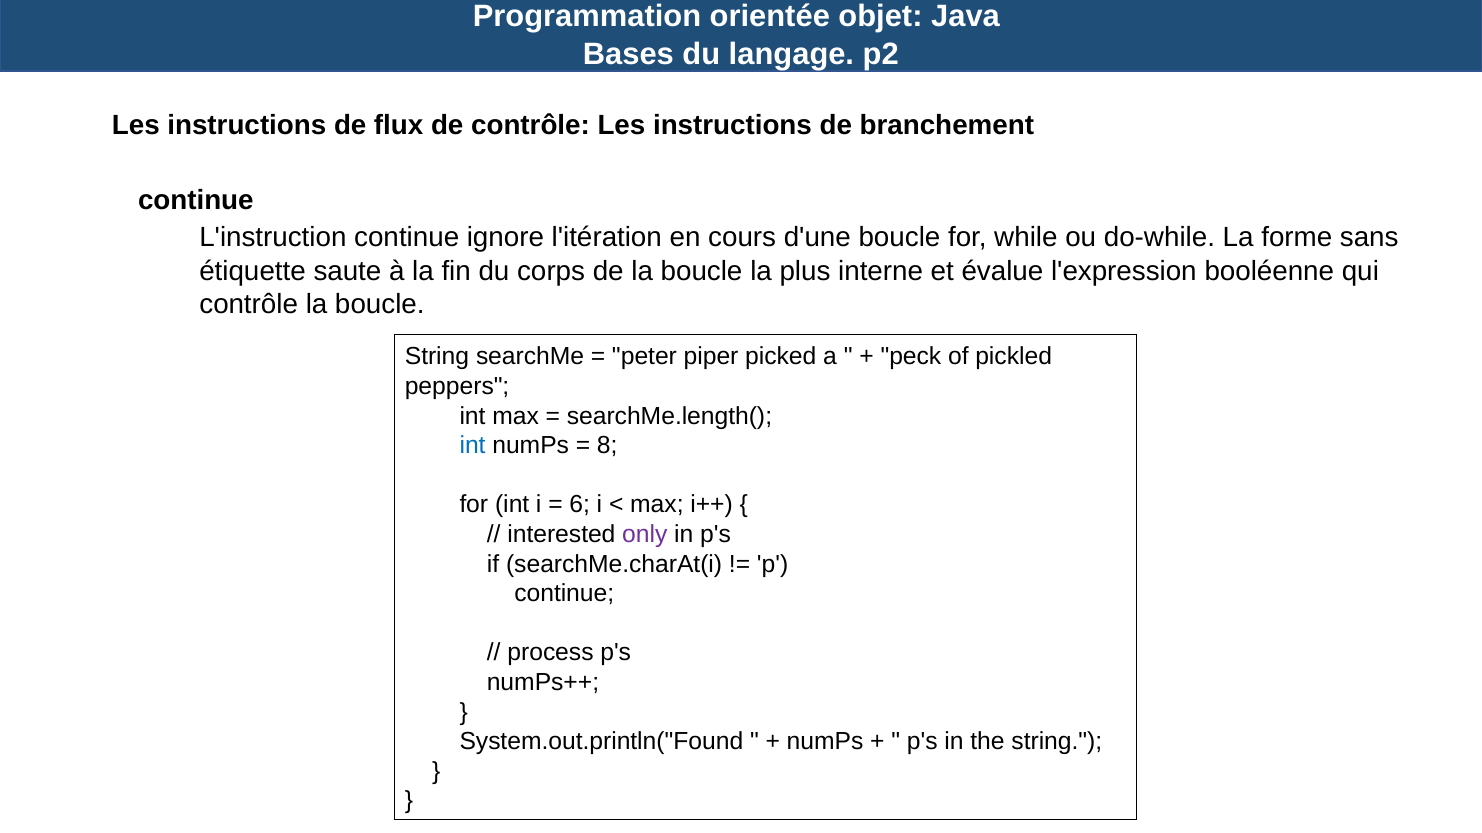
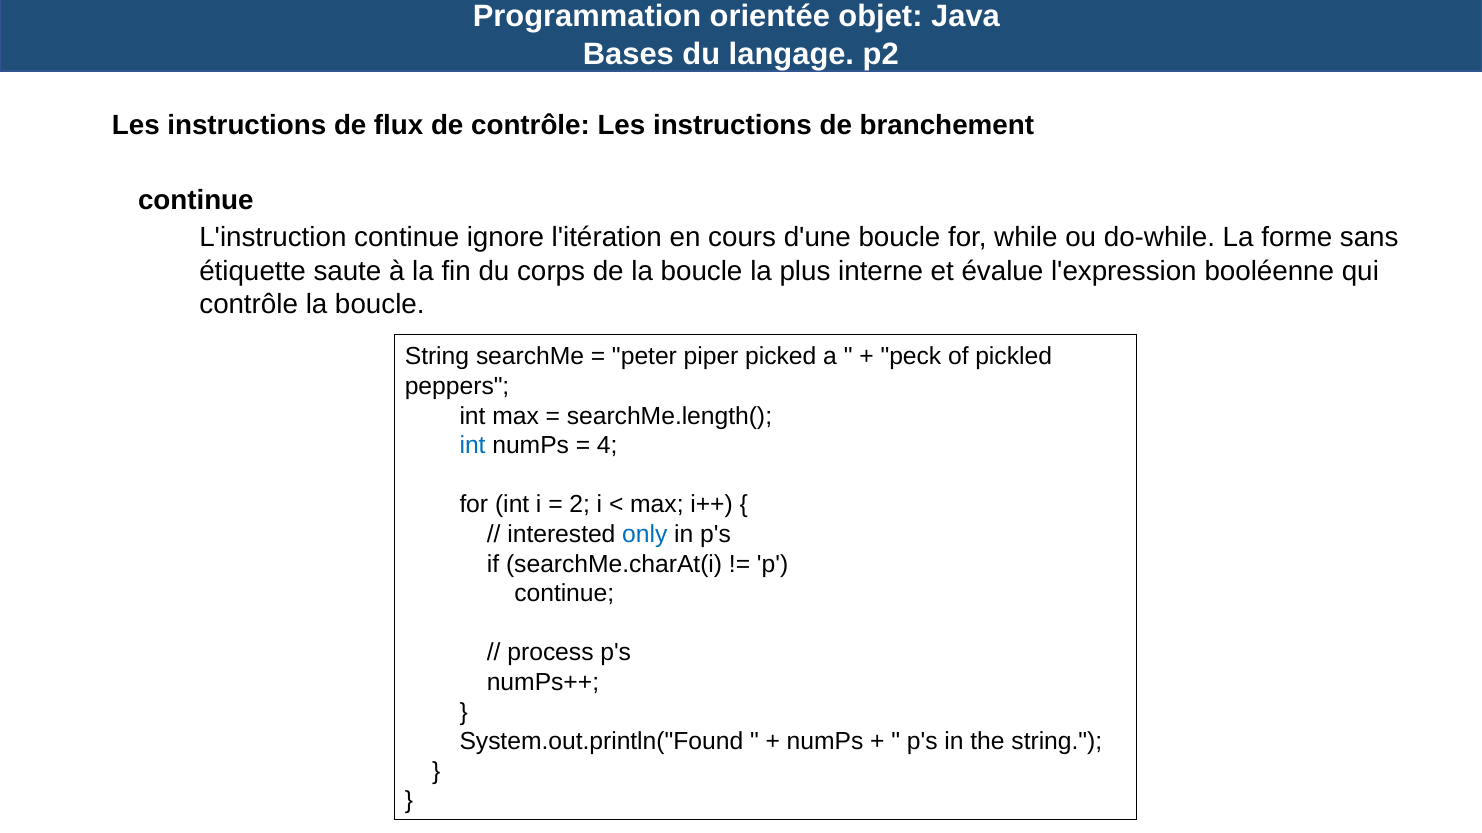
8: 8 -> 4
6: 6 -> 2
only colour: purple -> blue
